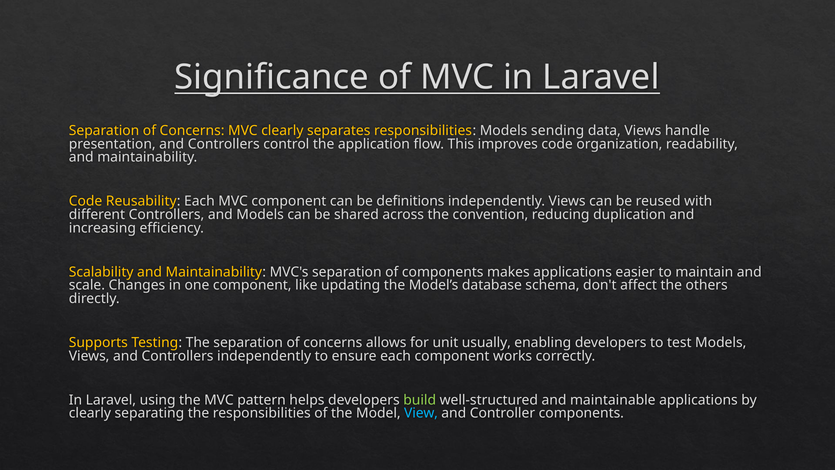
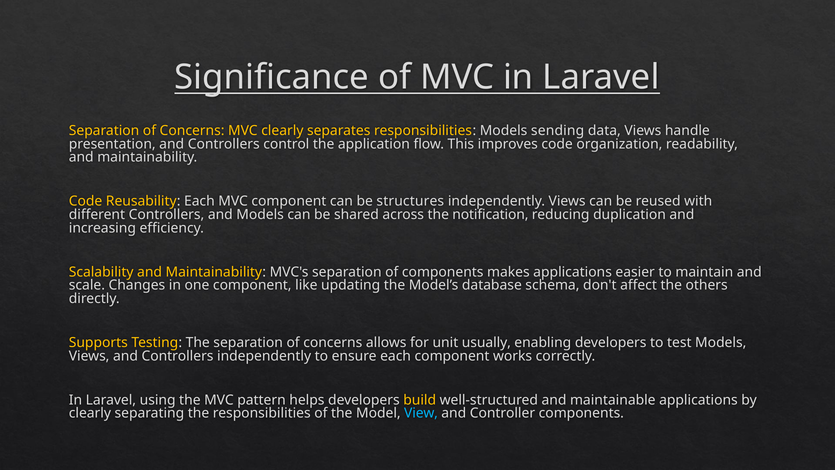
definitions: definitions -> structures
convention: convention -> notification
build colour: light green -> yellow
